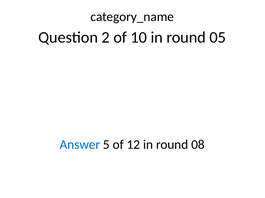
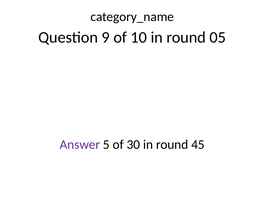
2: 2 -> 9
Answer colour: blue -> purple
12: 12 -> 30
08: 08 -> 45
